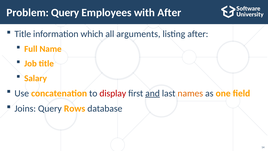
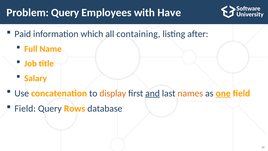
with After: After -> Have
Title at (23, 34): Title -> Paid
arguments: arguments -> containing
display colour: red -> orange
one underline: none -> present
Joins at (25, 108): Joins -> Field
